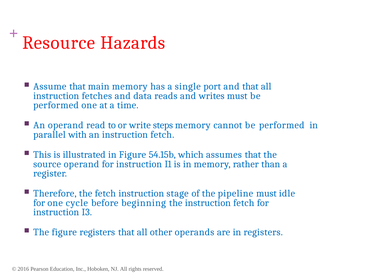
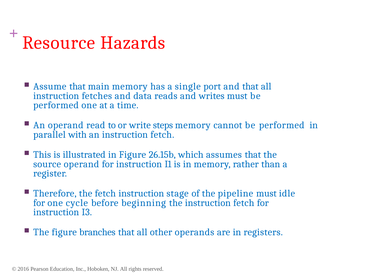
54.15b: 54.15b -> 26.15b
figure registers: registers -> branches
